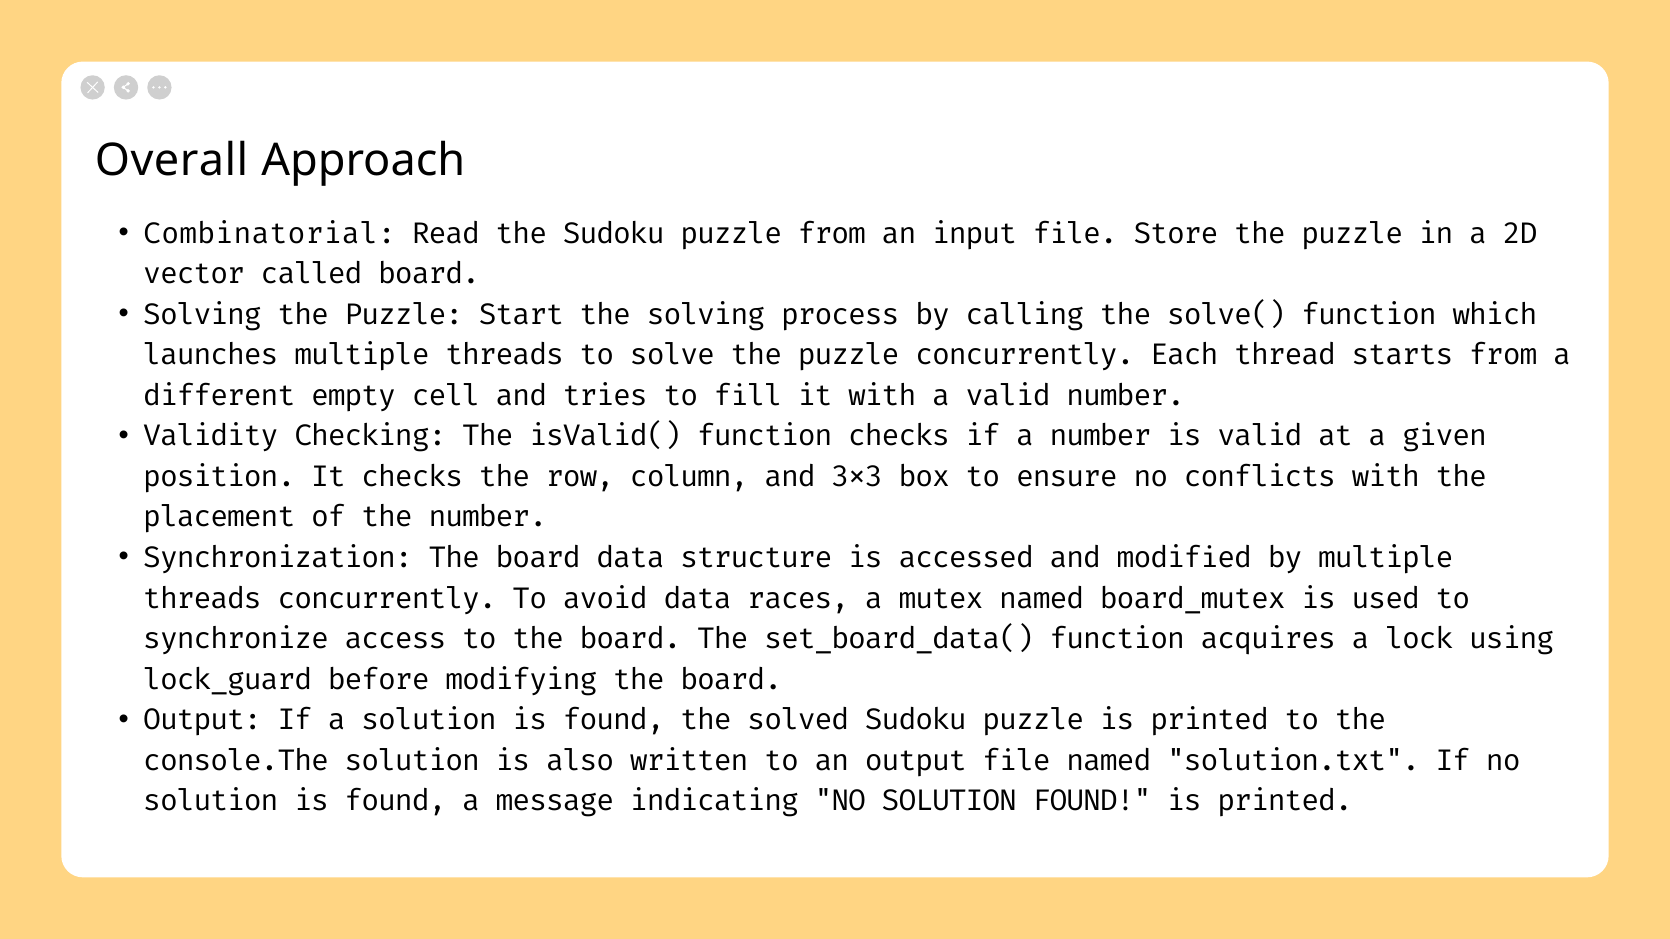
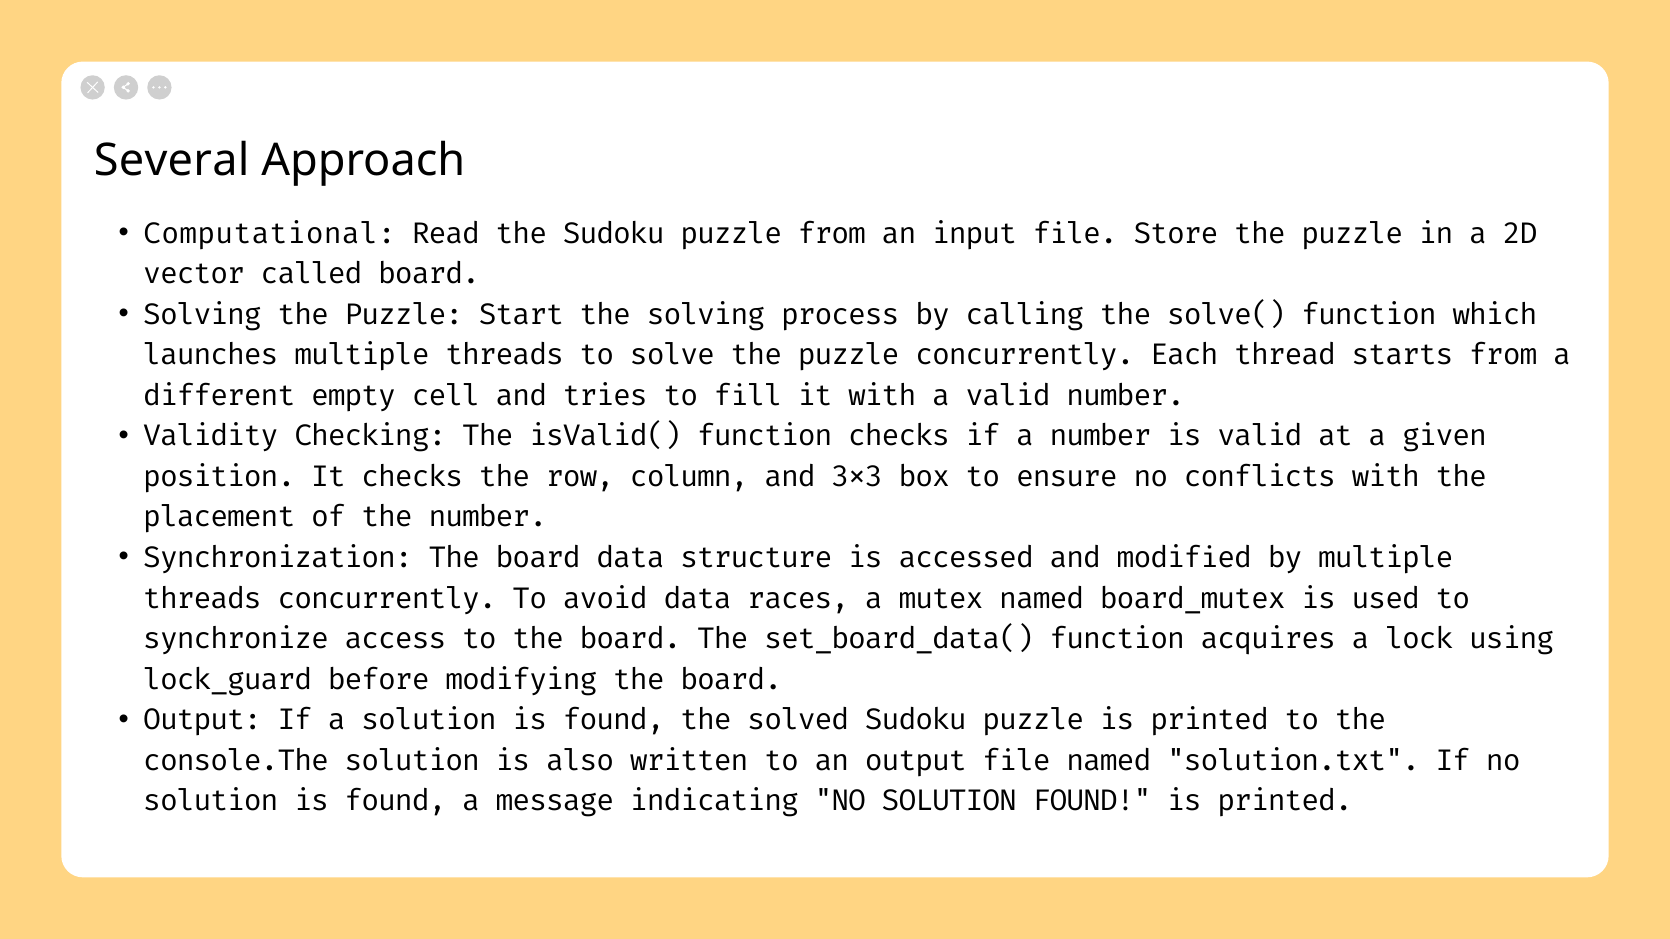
Overall: Overall -> Several
Combinatorial: Combinatorial -> Computational
